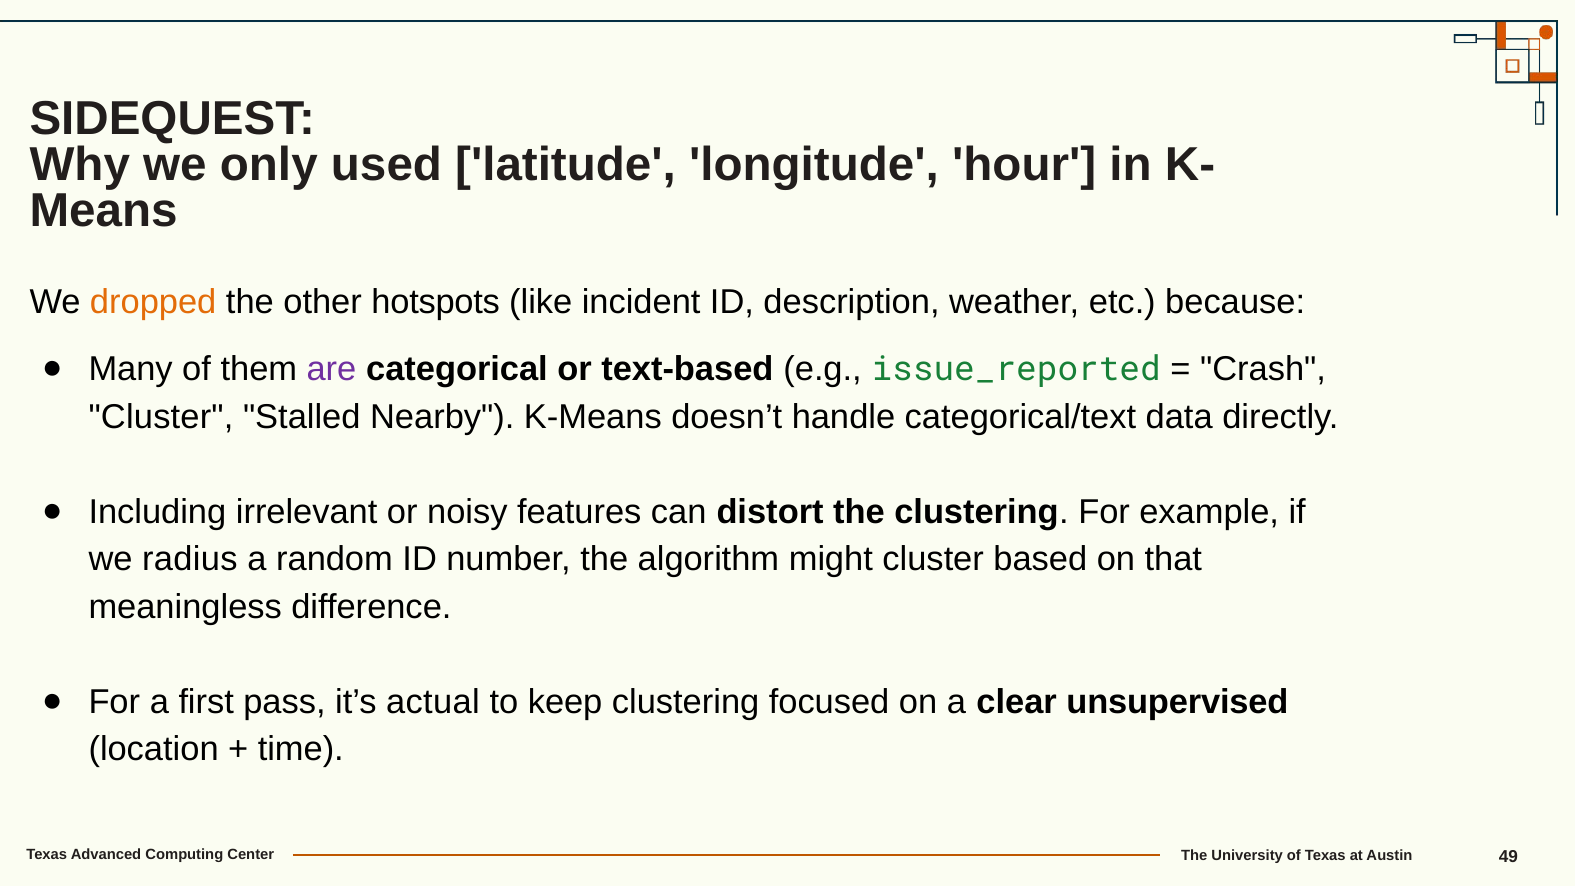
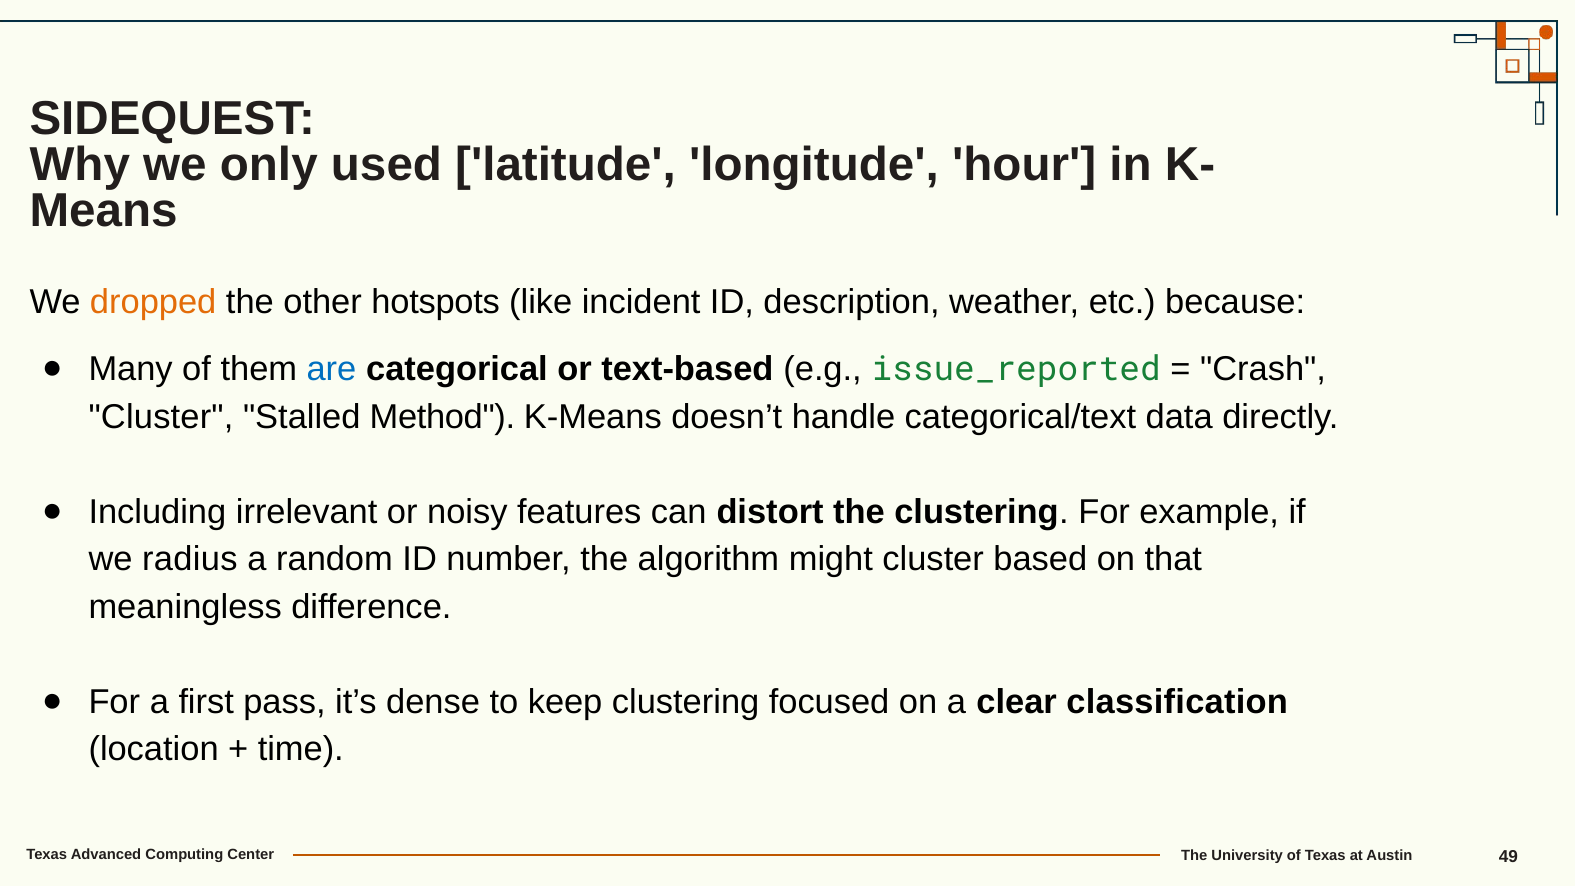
are colour: purple -> blue
Nearby: Nearby -> Method
actual: actual -> dense
unsupervised: unsupervised -> classification
